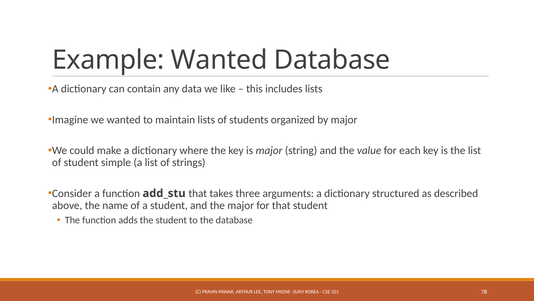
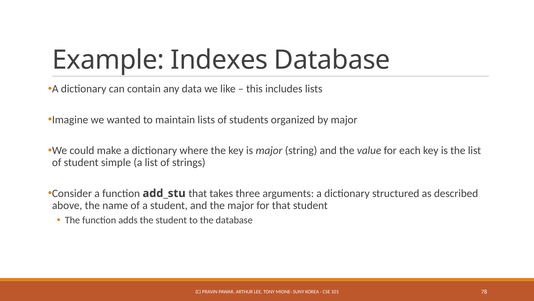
Example Wanted: Wanted -> Indexes
